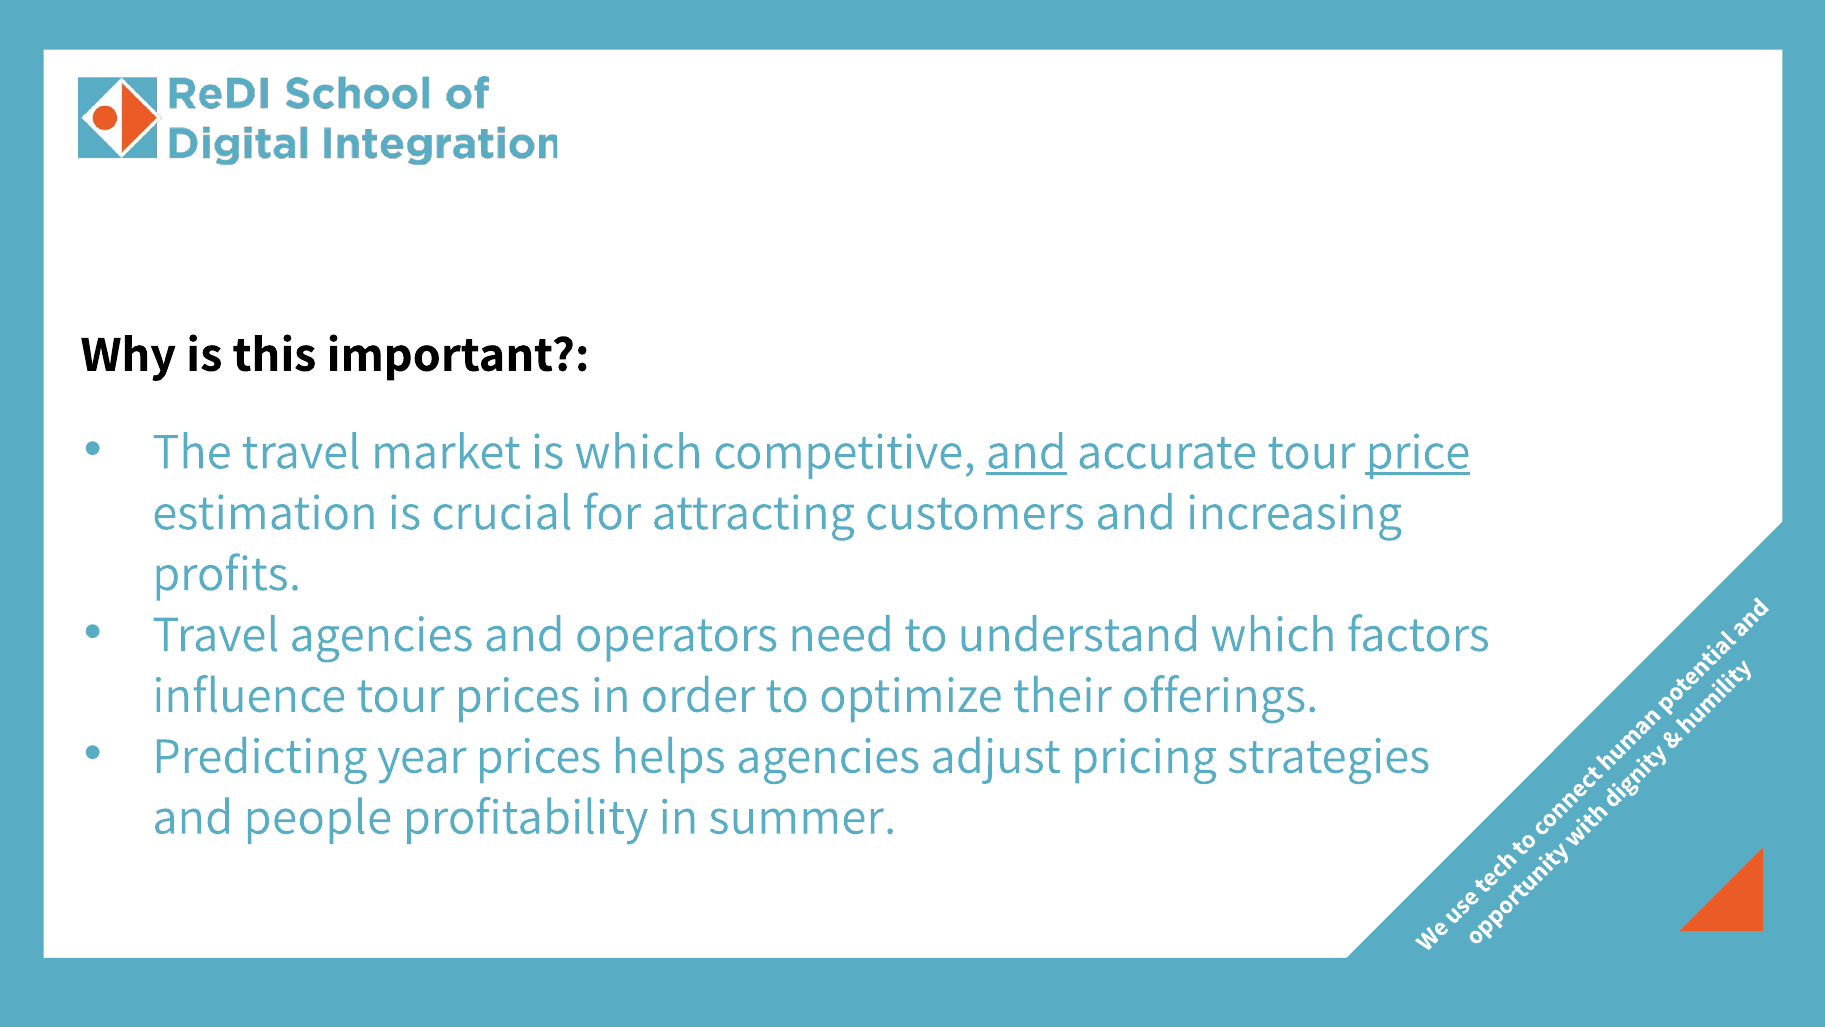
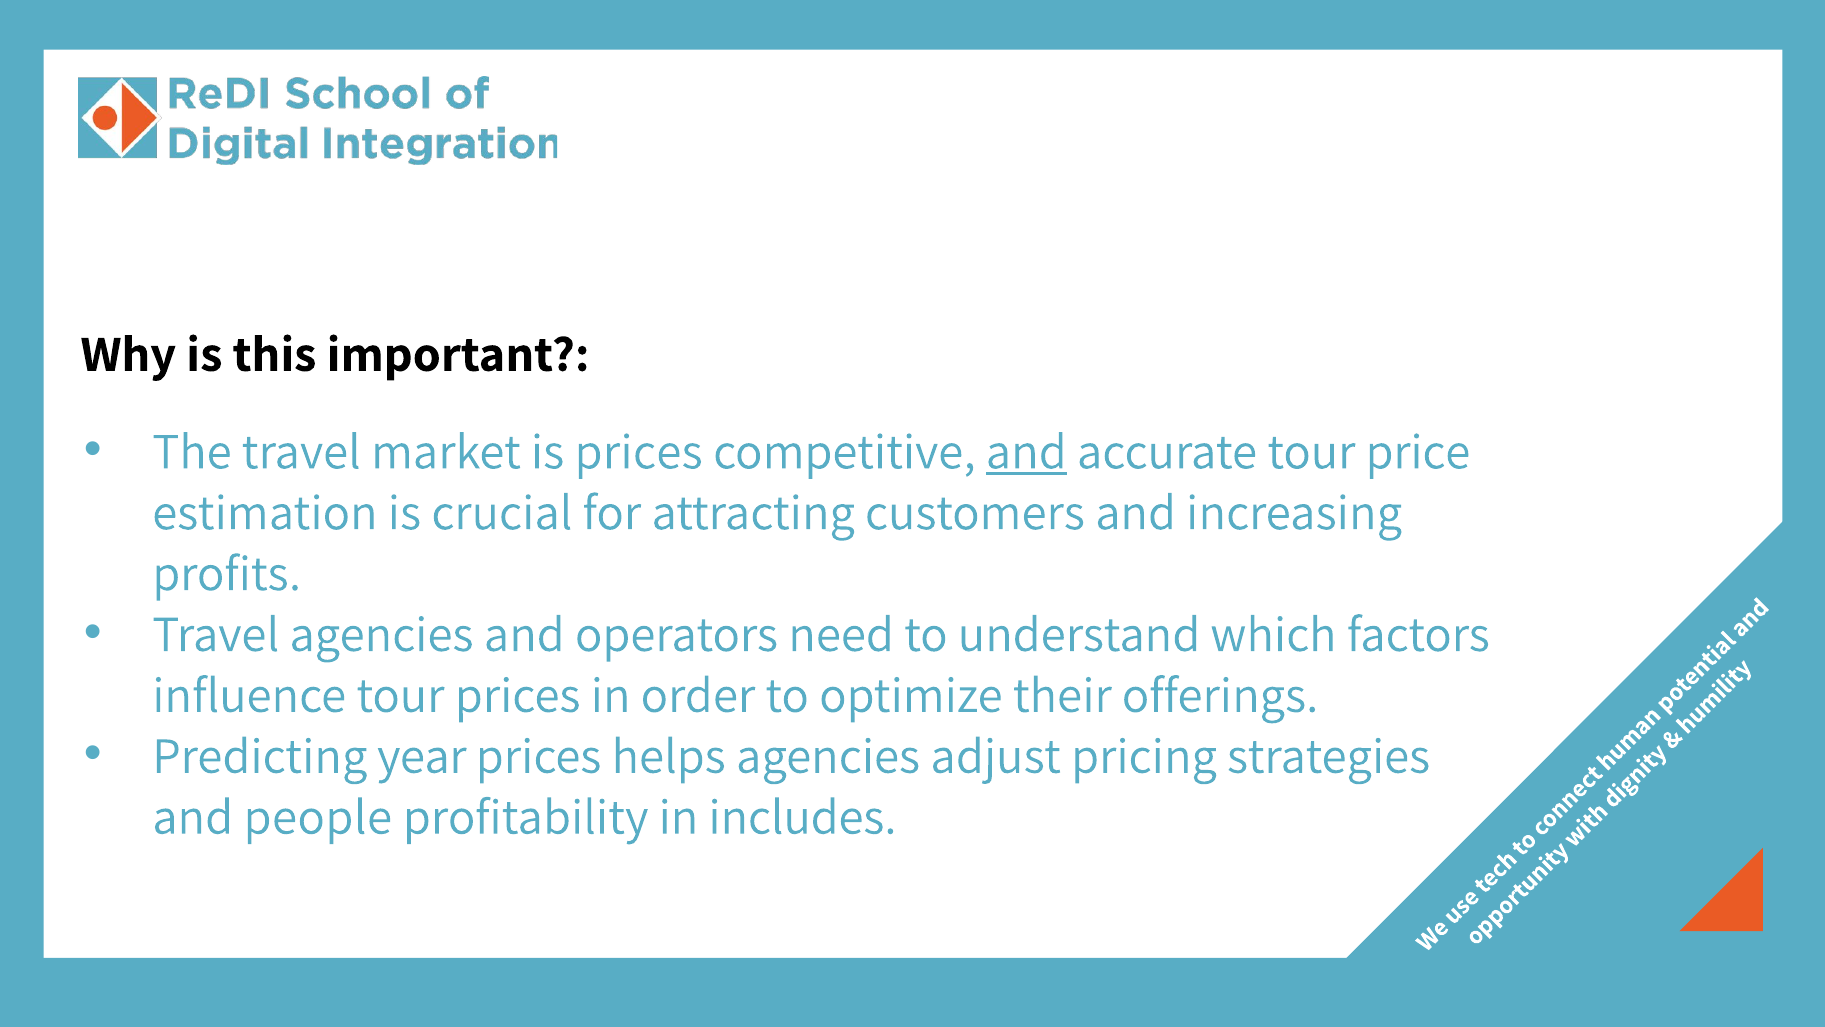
is which: which -> prices
price underline: present -> none
summer: summer -> includes
